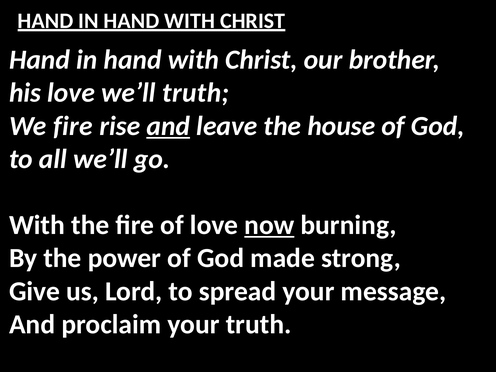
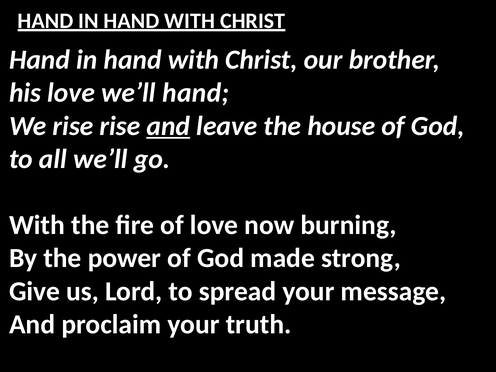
we’ll truth: truth -> hand
We fire: fire -> rise
now underline: present -> none
